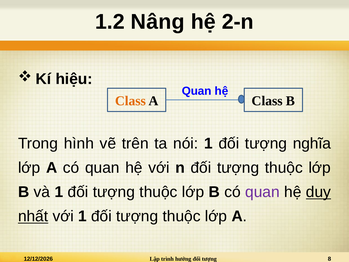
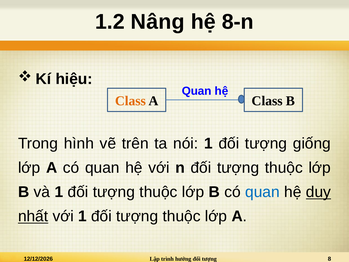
2-n: 2-n -> 8-n
nghĩa: nghĩa -> giống
quan at (262, 192) colour: purple -> blue
